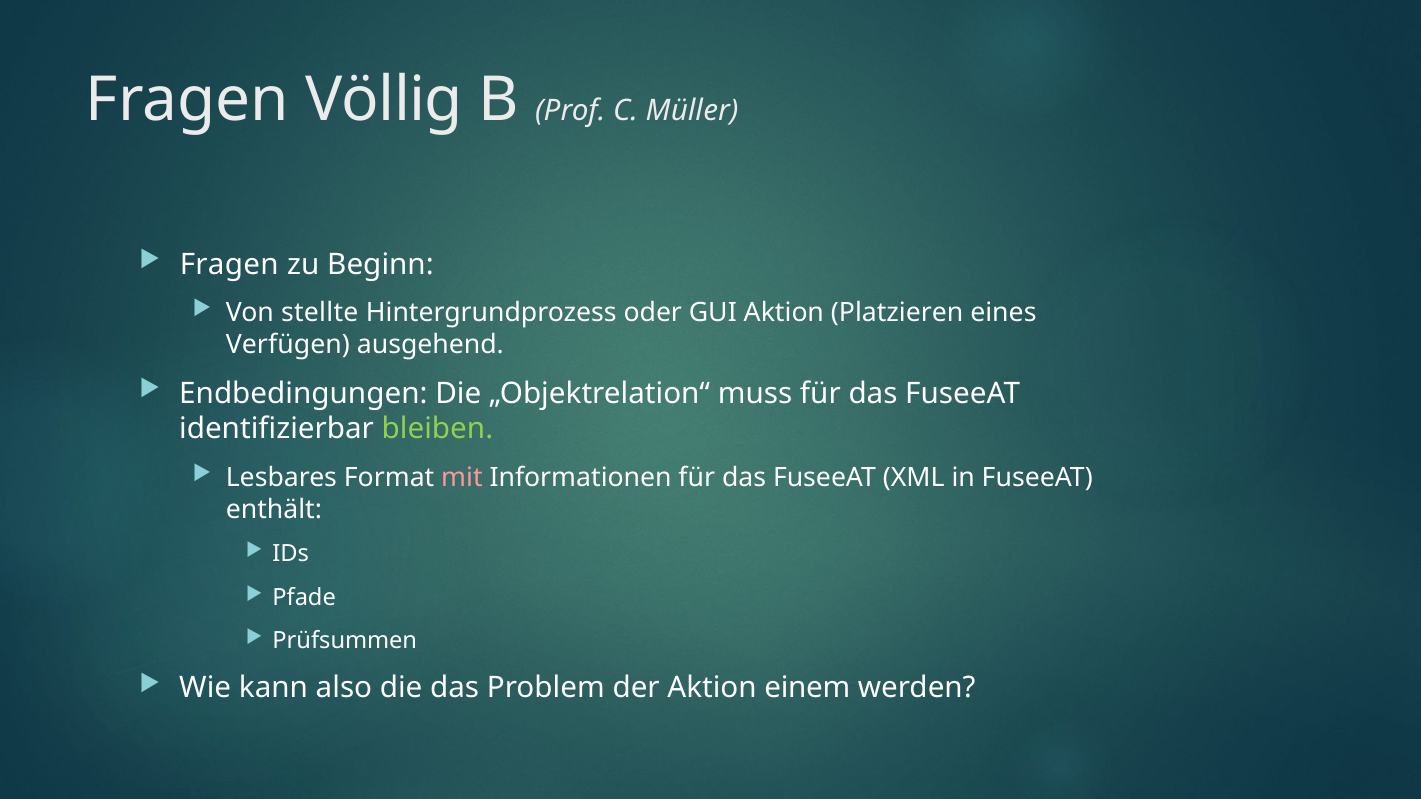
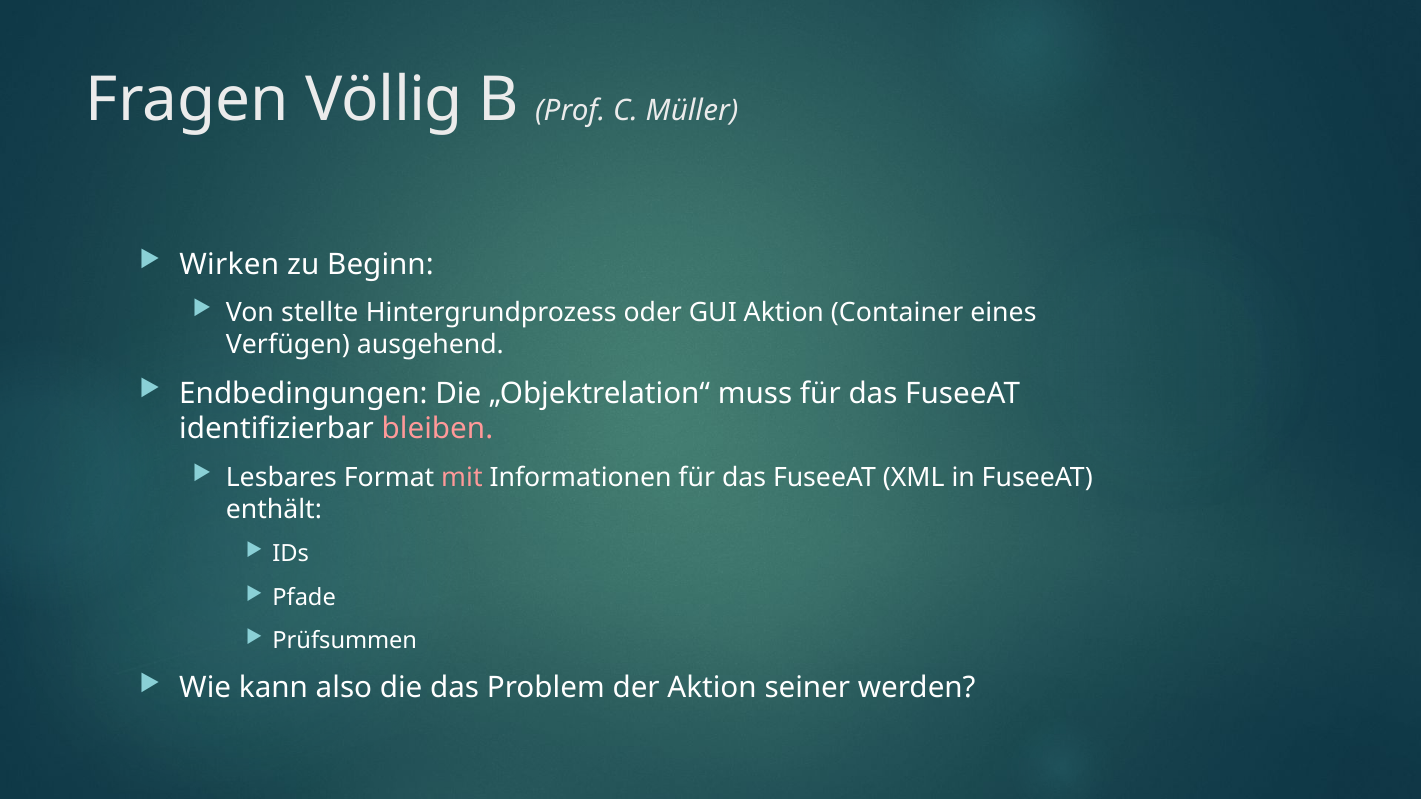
Fragen at (229, 264): Fragen -> Wirken
Platzieren: Platzieren -> Container
bleiben colour: light green -> pink
einem: einem -> seiner
